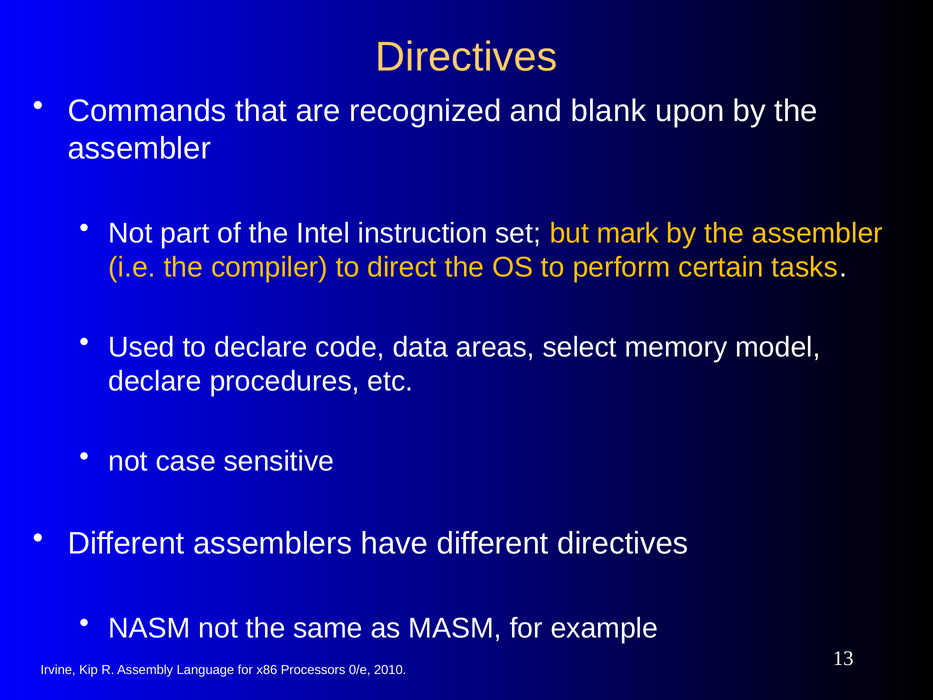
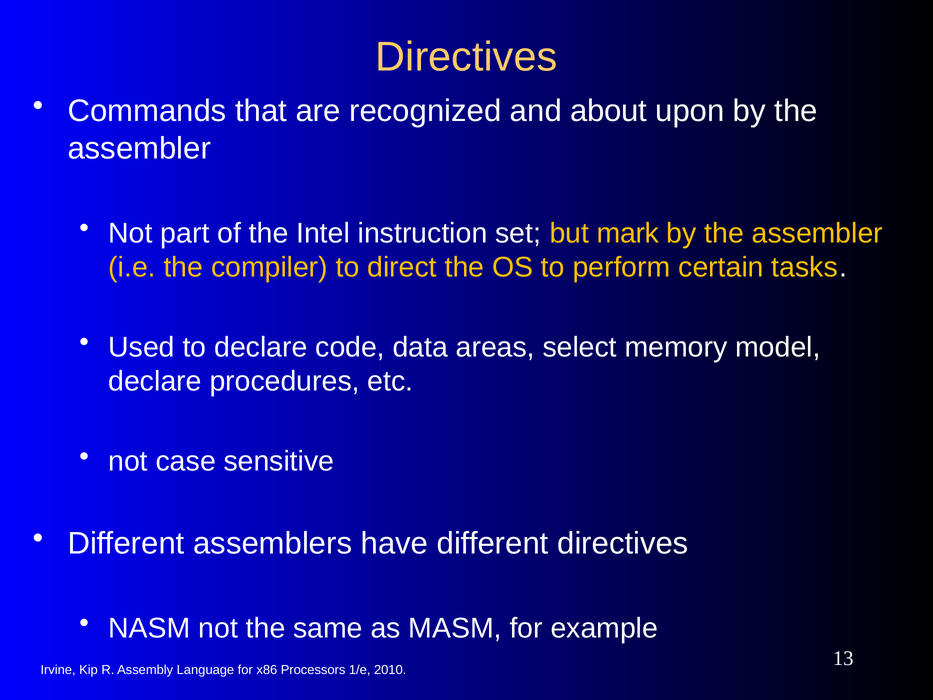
blank: blank -> about
0/e: 0/e -> 1/e
